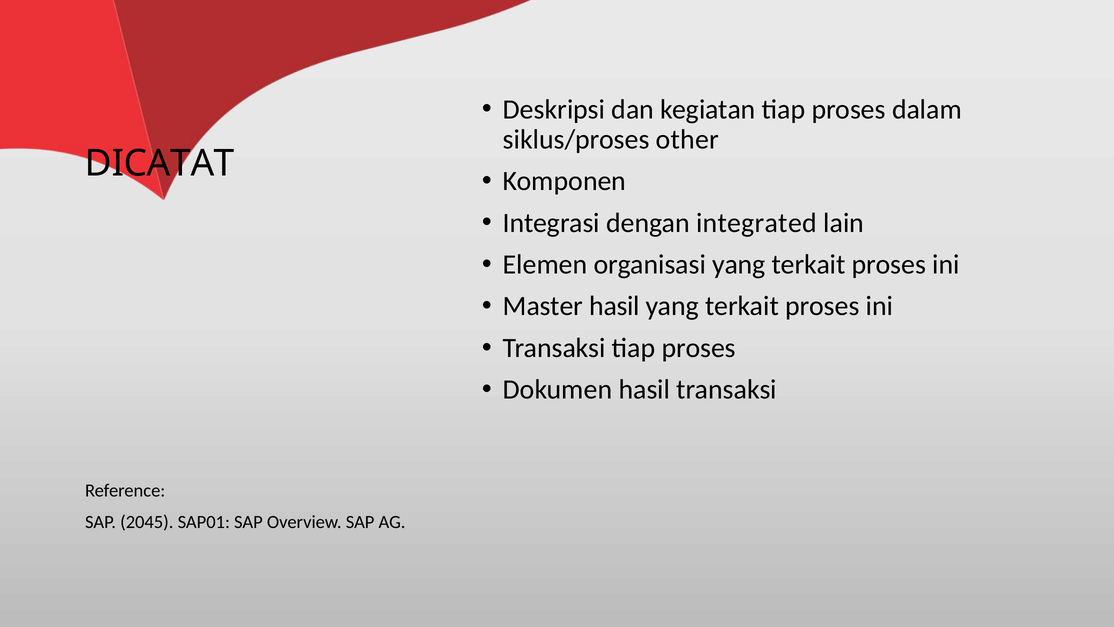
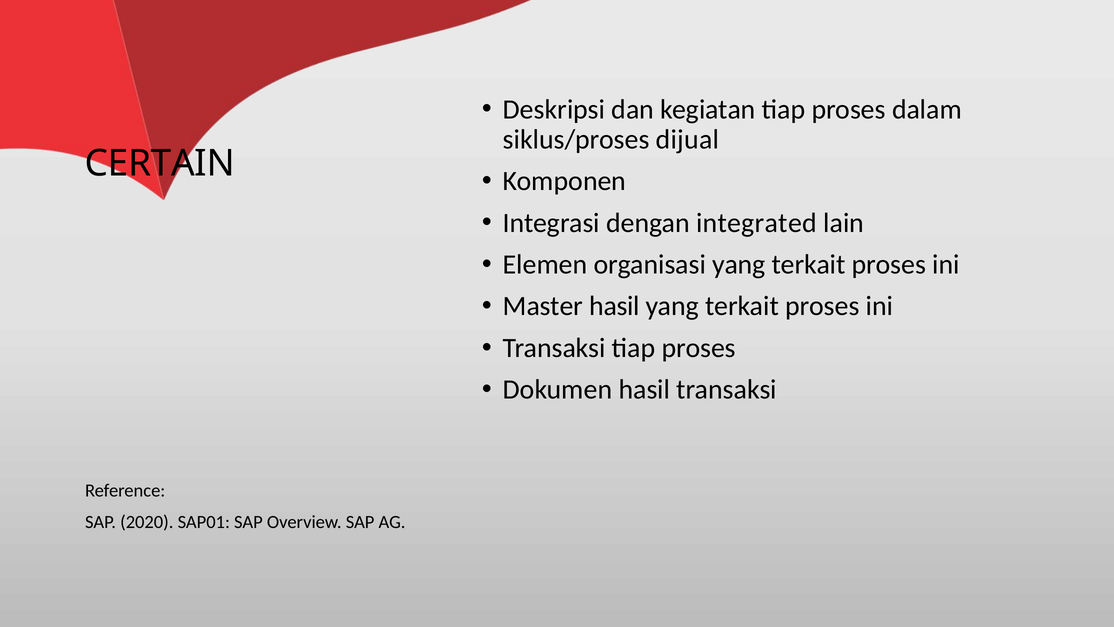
other: other -> dijual
DICATAT: DICATAT -> CERTAIN
2045: 2045 -> 2020
